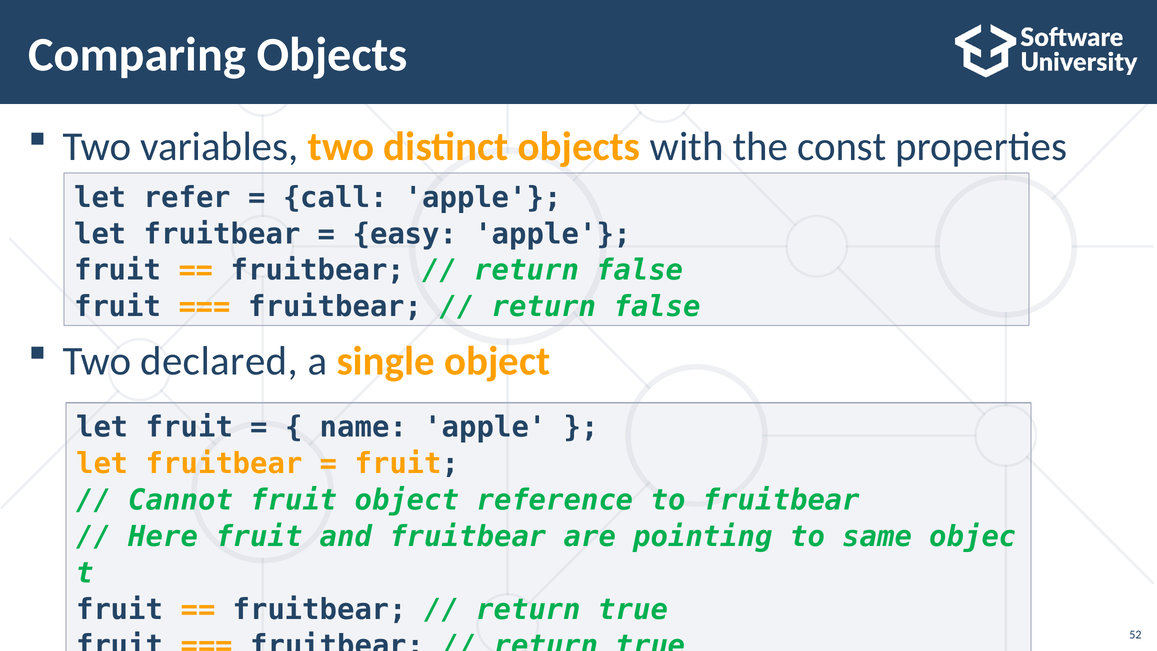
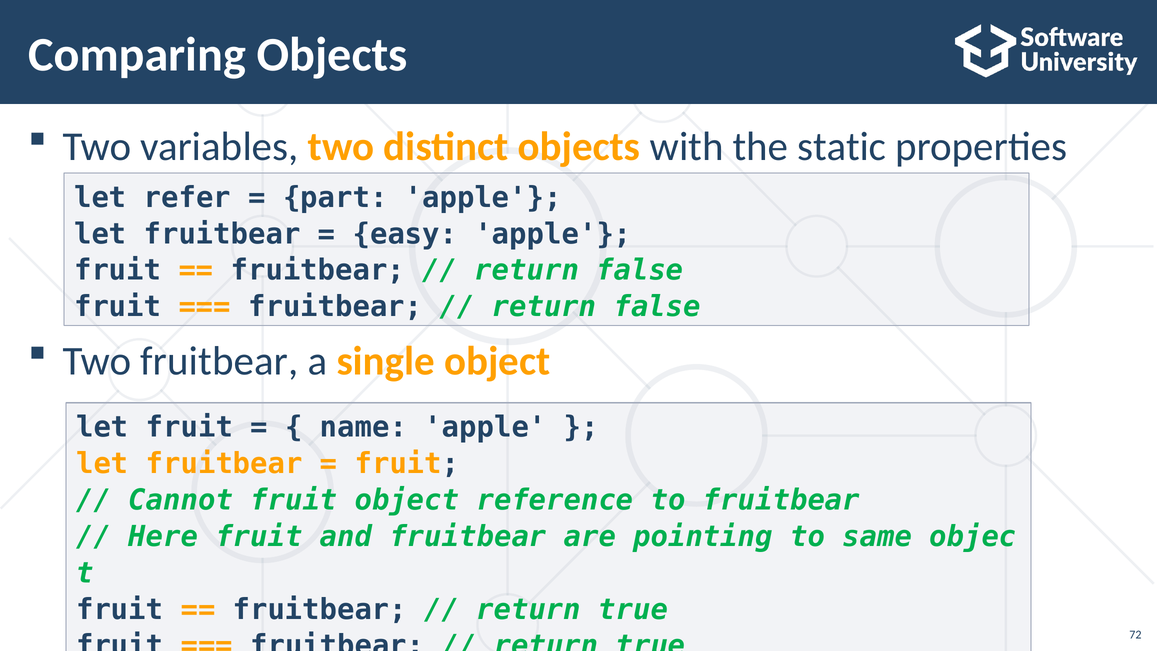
const: const -> static
call: call -> part
Two declared: declared -> fruitbear
52: 52 -> 72
